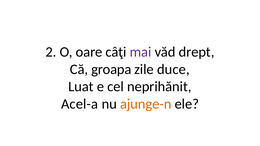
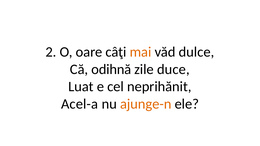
mai colour: purple -> orange
drept: drept -> dulce
groapa: groapa -> odihnă
